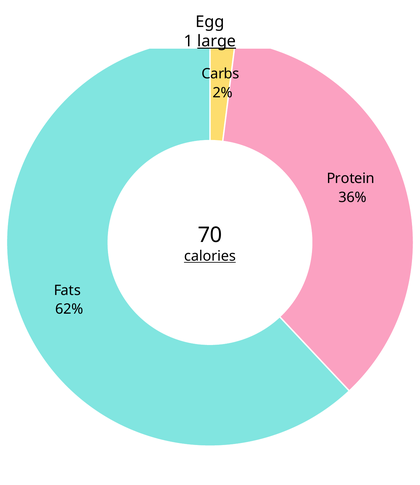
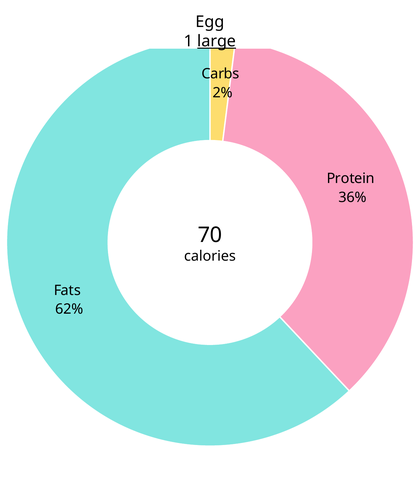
calories underline: present -> none
